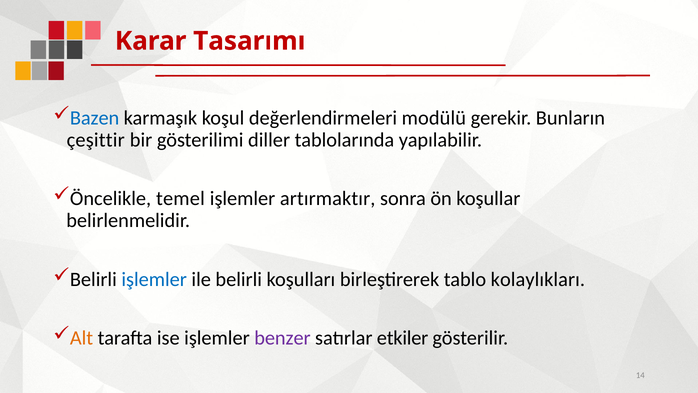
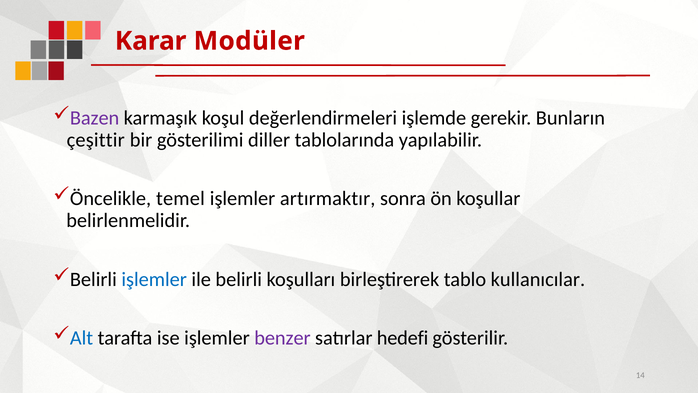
Tasarımı: Tasarımı -> Modüler
Bazen colour: blue -> purple
modülü: modülü -> işlemde
kolaylıkları: kolaylıkları -> kullanıcılar
Alt colour: orange -> blue
etkiler: etkiler -> hedefi
